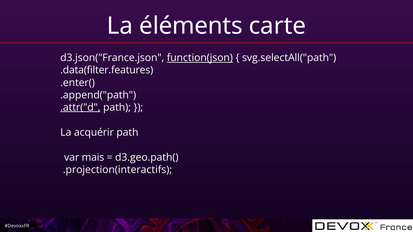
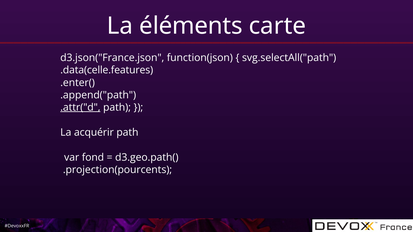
function(json underline: present -> none
.data(filter.features: .data(filter.features -> .data(celle.features
mais: mais -> fond
.projection(interactifs: .projection(interactifs -> .projection(pourcents
